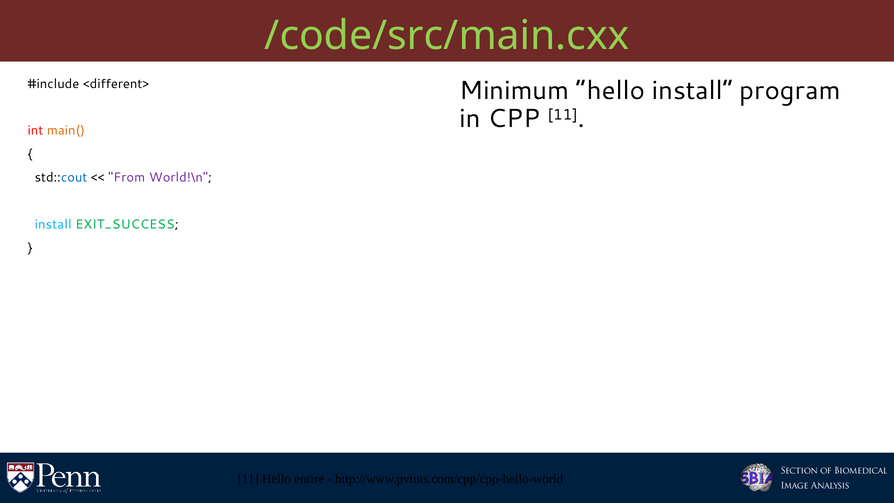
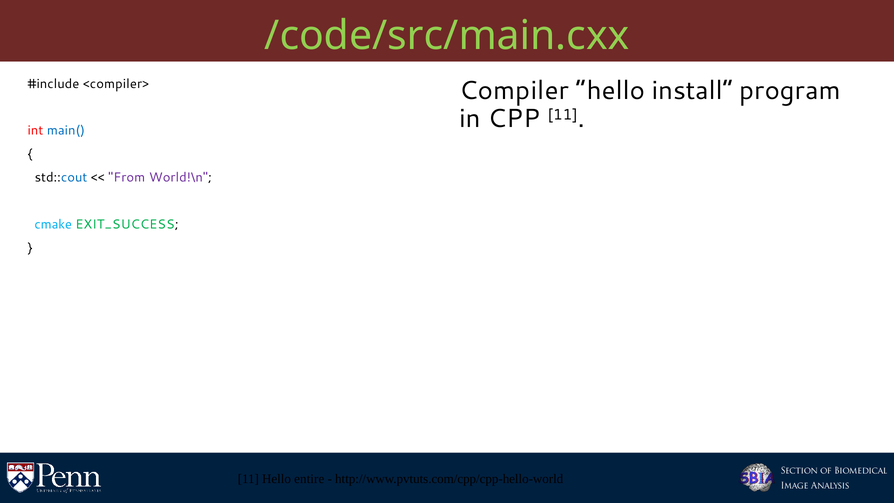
<different>: <different> -> <compiler>
Minimum: Minimum -> Compiler
main( colour: orange -> blue
install at (53, 224): install -> cmake
